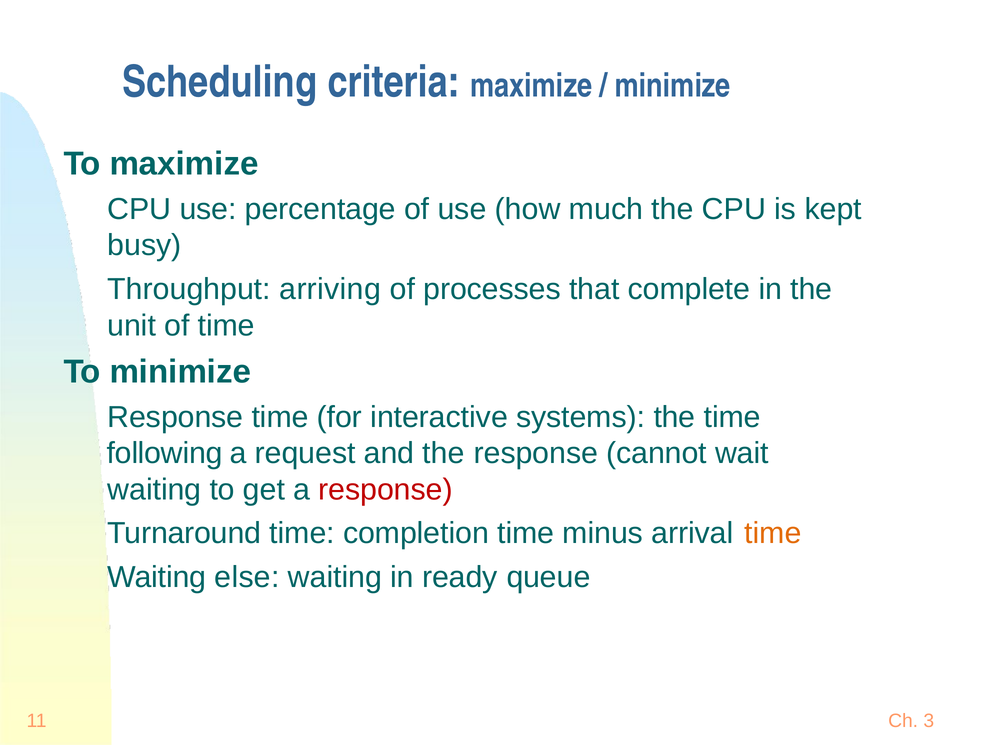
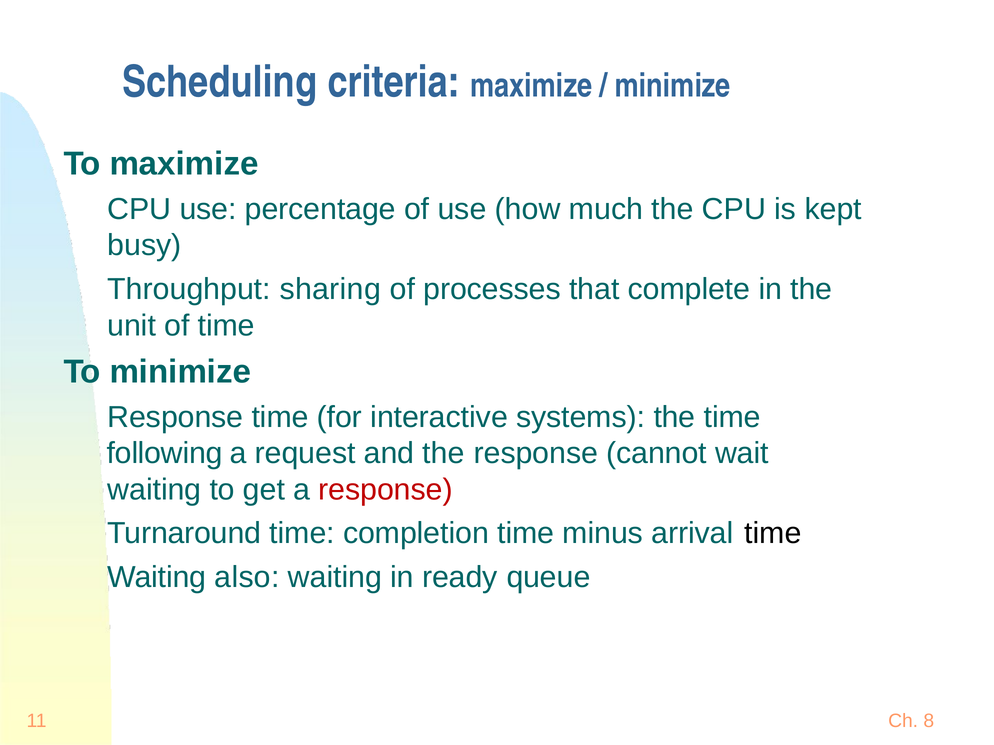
arriving: arriving -> sharing
time at (773, 534) colour: orange -> black
else: else -> also
3: 3 -> 8
